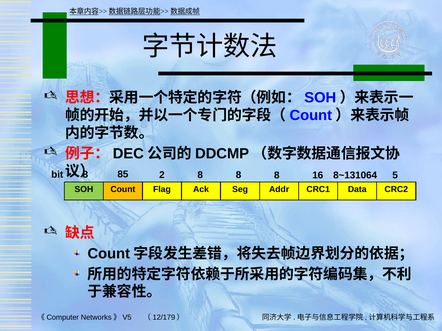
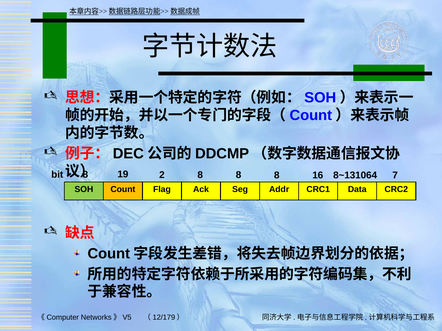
85: 85 -> 19
5: 5 -> 7
